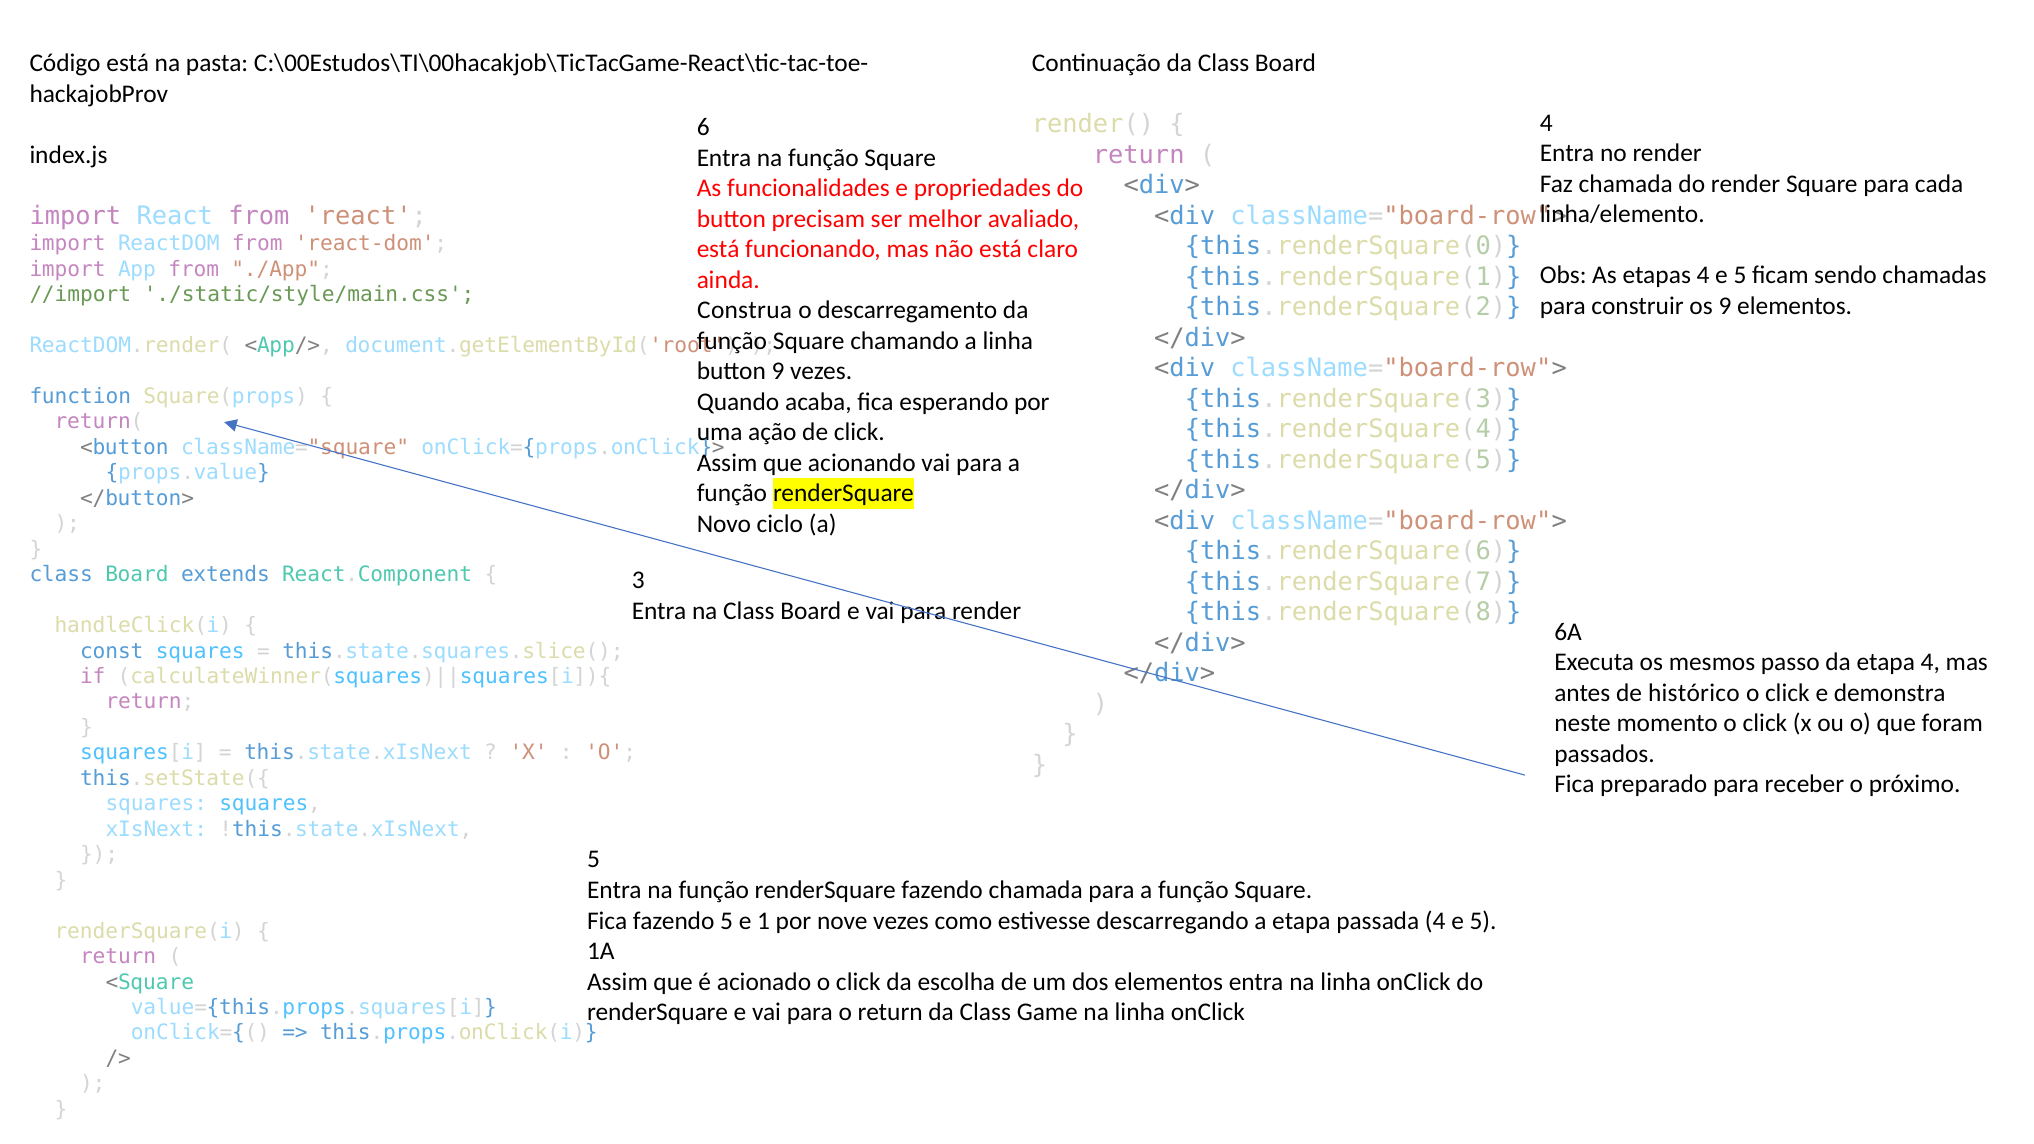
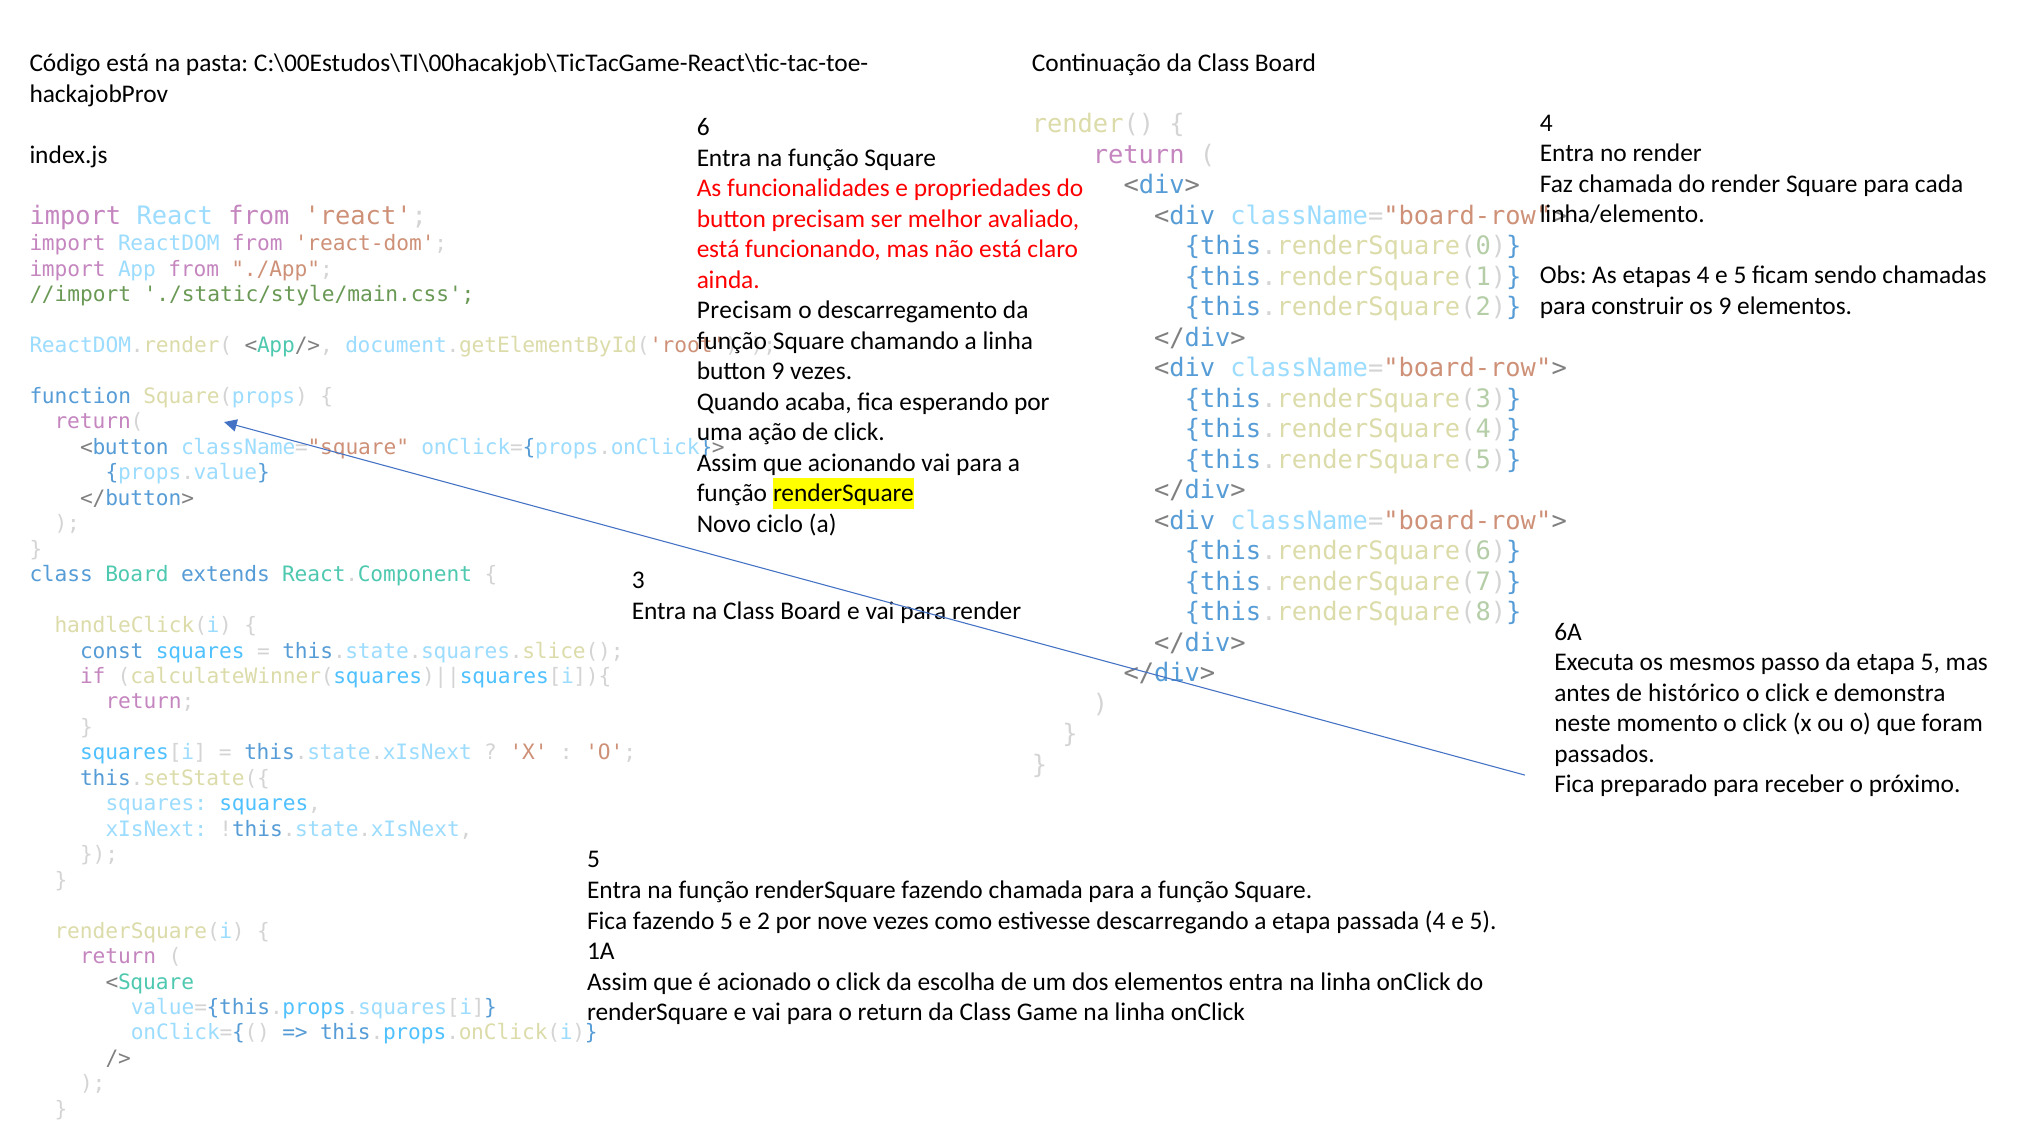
Construa at (745, 310): Construa -> Precisam
etapa 4: 4 -> 5
1: 1 -> 2
